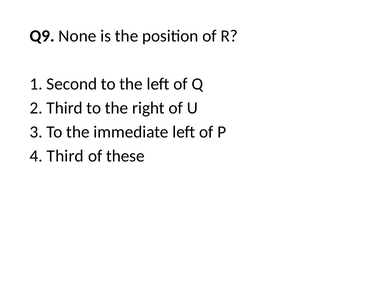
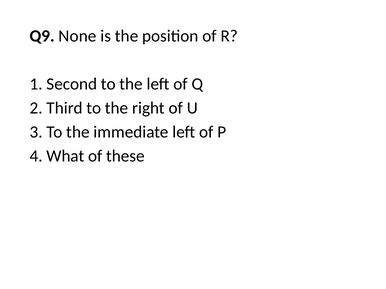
4 Third: Third -> What
